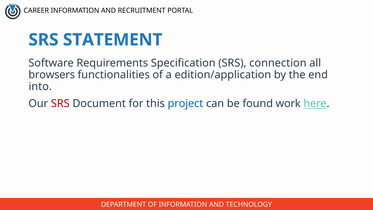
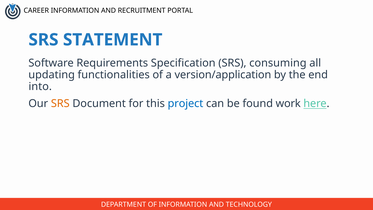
connection: connection -> consuming
browsers: browsers -> updating
edition/application: edition/application -> version/application
SRS at (60, 103) colour: red -> orange
